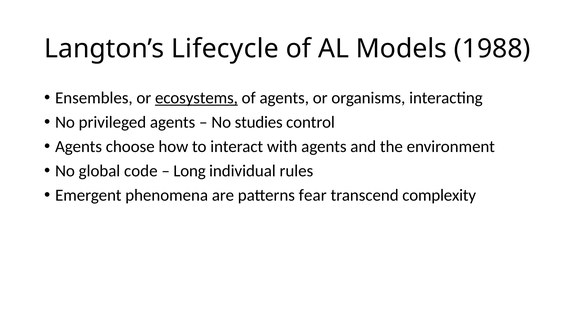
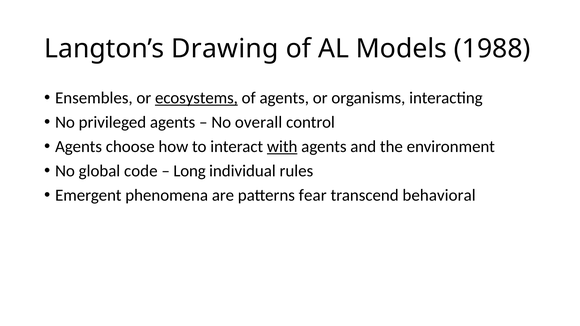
Lifecycle: Lifecycle -> Drawing
studies: studies -> overall
with underline: none -> present
complexity: complexity -> behavioral
